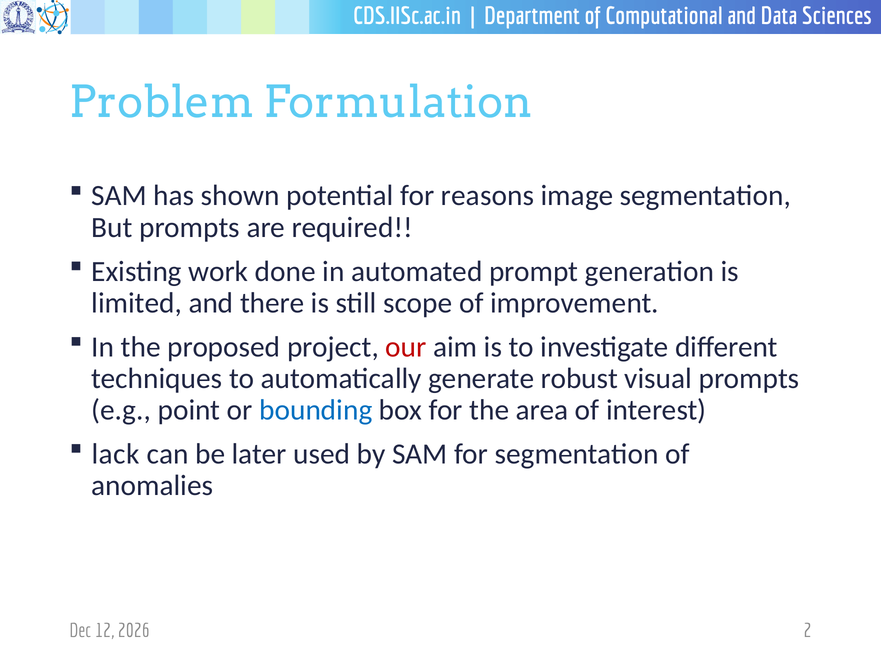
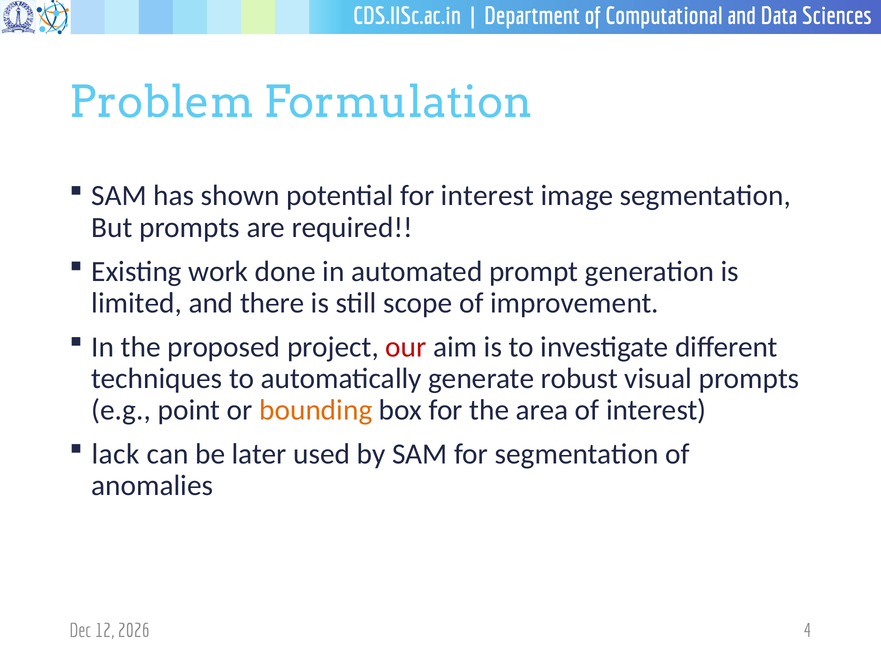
for reasons: reasons -> interest
bounding colour: blue -> orange
2: 2 -> 4
